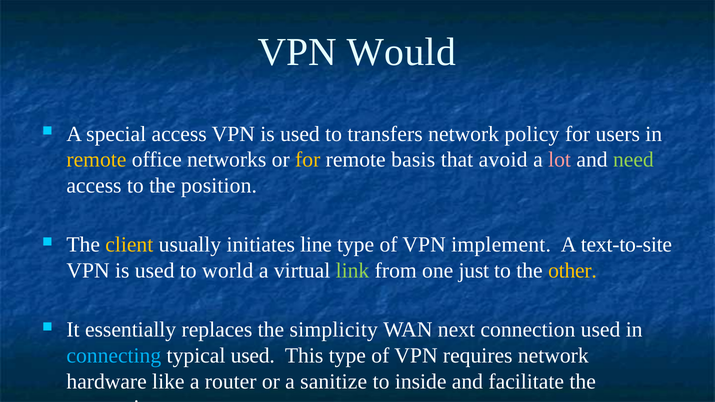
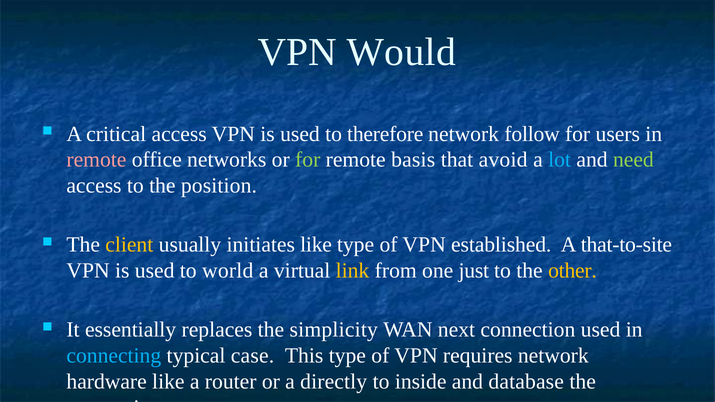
special: special -> critical
transfers: transfers -> therefore
policy: policy -> follow
remote at (96, 160) colour: yellow -> pink
for at (308, 160) colour: yellow -> light green
lot colour: pink -> light blue
initiates line: line -> like
implement: implement -> established
text-to-site: text-to-site -> that-to-site
link colour: light green -> yellow
typical used: used -> case
sanitize: sanitize -> directly
facilitate: facilitate -> database
